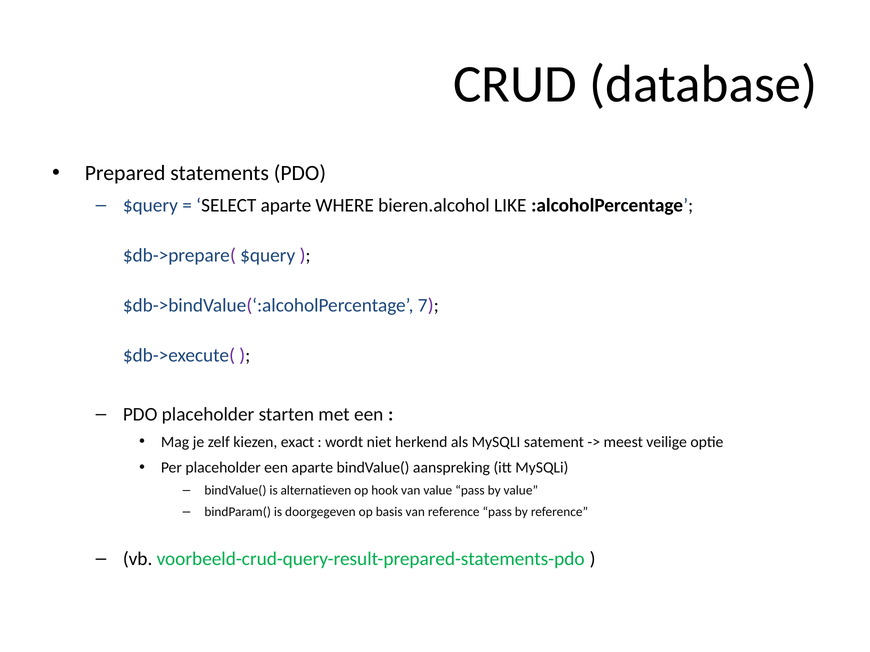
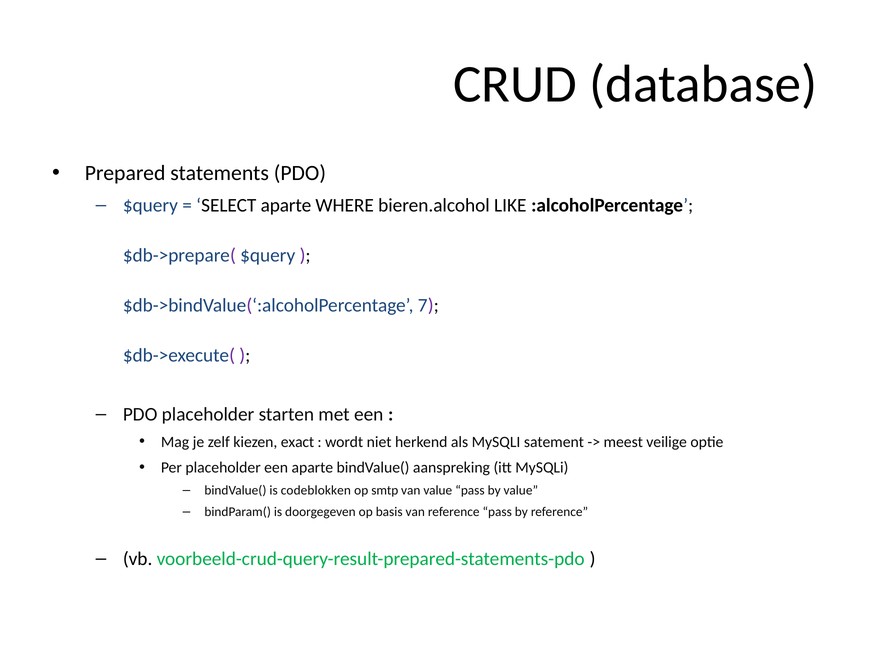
alternatieven: alternatieven -> codeblokken
hook: hook -> smtp
